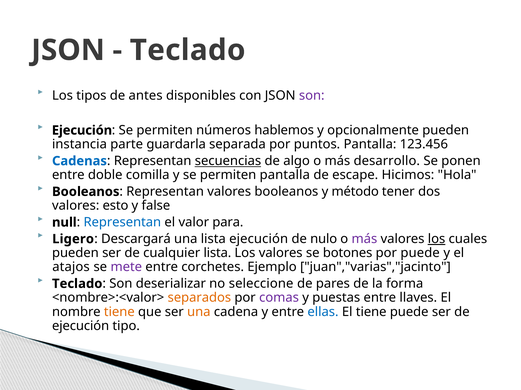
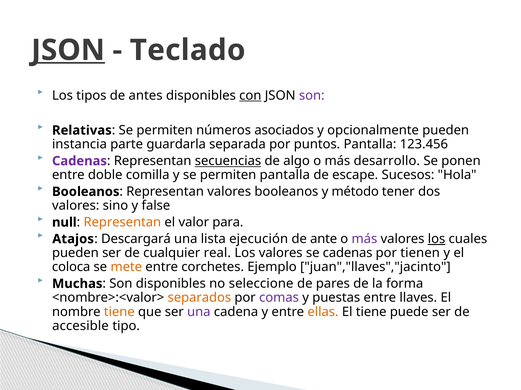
JSON at (68, 50) underline: none -> present
con underline: none -> present
Ejecución at (82, 131): Ejecución -> Relativas
hablemos: hablemos -> asociados
Cadenas at (79, 161) colour: blue -> purple
Hicimos: Hicimos -> Sucesos
esto: esto -> sino
Representan at (122, 223) colour: blue -> orange
Ligero: Ligero -> Atajos
nulo: nulo -> ante
cualquier lista: lista -> real
se botones: botones -> cadenas
por puede: puede -> tienen
atajos: atajos -> coloca
mete colour: purple -> orange
juan","varias","jacinto: juan","varias","jacinto -> juan","llaves","jacinto
Teclado at (77, 284): Teclado -> Muchas
Son deserializar: deserializar -> disponibles
una at (199, 312) colour: orange -> purple
ellas colour: blue -> orange
ejecución at (81, 326): ejecución -> accesible
